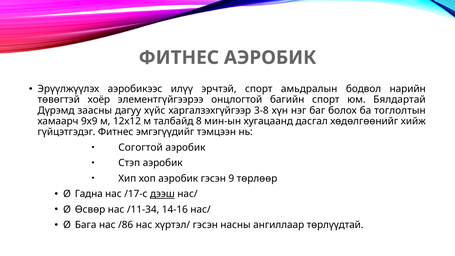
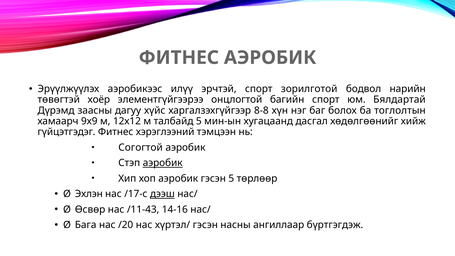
амьдралын: амьдралын -> зорилготой
3-8: 3-8 -> 8-8
талбайд 8: 8 -> 5
эмгэгүүдийг: эмгэгүүдийг -> хэрэглээний
аэробик at (163, 163) underline: none -> present
гэсэн 9: 9 -> 5
Гадна: Гадна -> Эхлэн
/11-34: /11-34 -> /11-43
/86: /86 -> /20
төрлүүдтай: төрлүүдтай -> бүртгэгдэж
